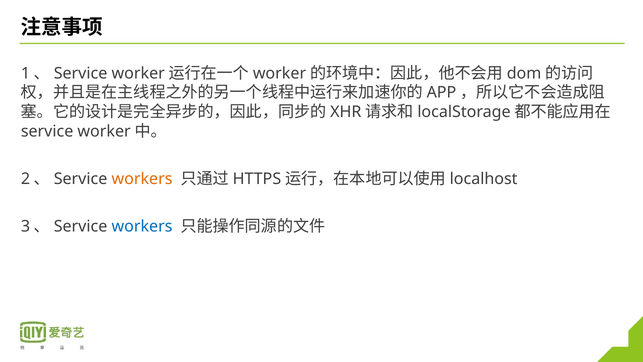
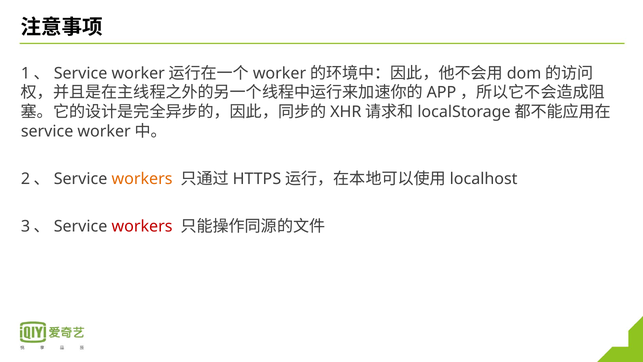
workers at (142, 226) colour: blue -> red
